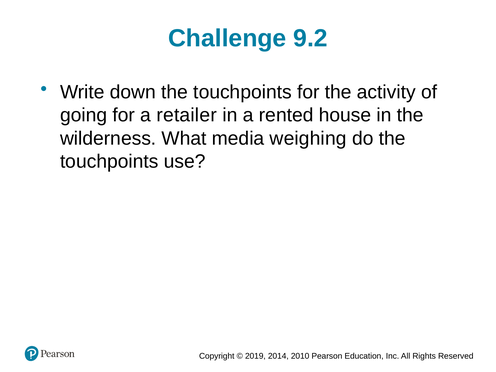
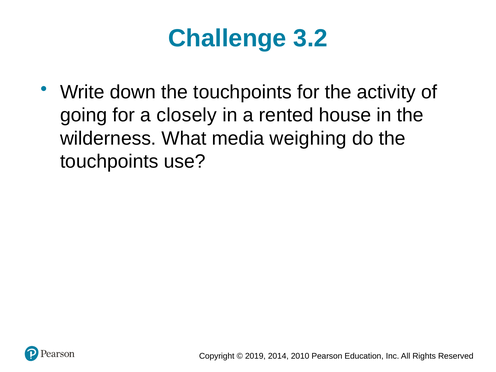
9.2: 9.2 -> 3.2
retailer: retailer -> closely
